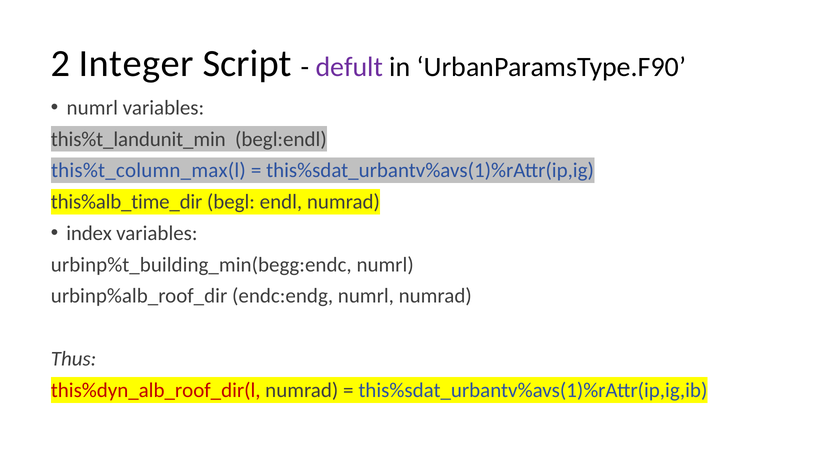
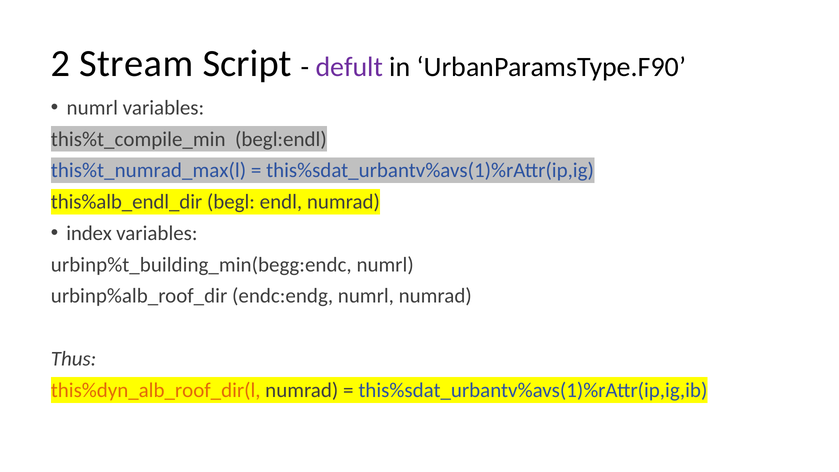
Integer: Integer -> Stream
this%t_landunit_min: this%t_landunit_min -> this%t_compile_min
this%t_column_max(l: this%t_column_max(l -> this%t_numrad_max(l
this%alb_time_dir: this%alb_time_dir -> this%alb_endl_dir
this%dyn_alb_roof_dir(l colour: red -> orange
